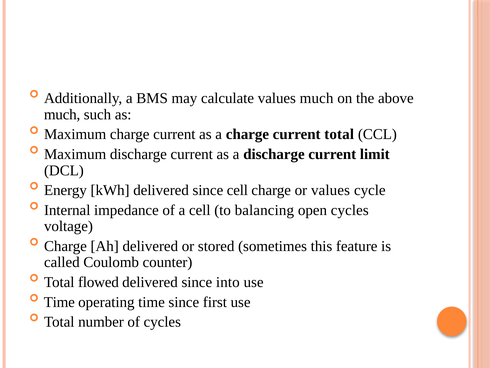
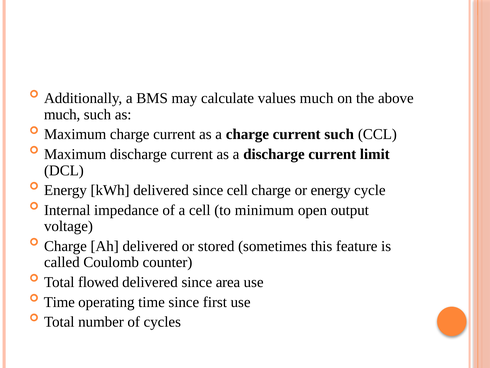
current total: total -> such
or values: values -> energy
balancing: balancing -> minimum
open cycles: cycles -> output
into: into -> area
